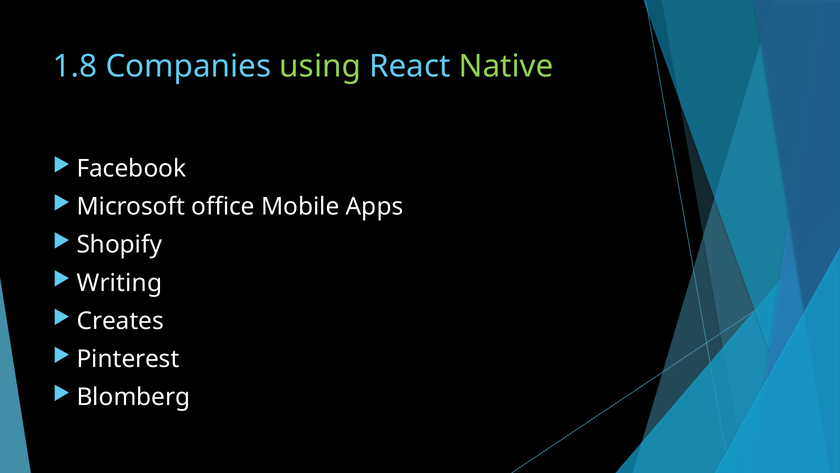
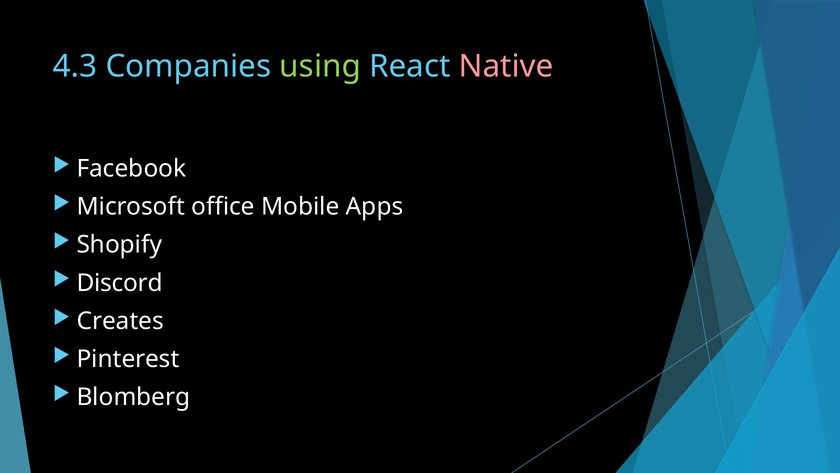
1.8: 1.8 -> 4.3
Native colour: light green -> pink
Writing: Writing -> Discord
